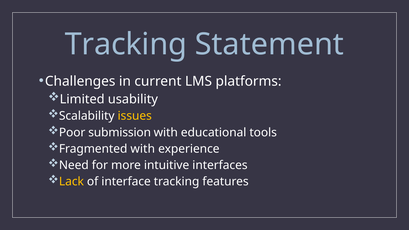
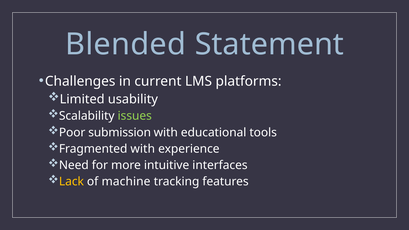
Tracking at (126, 44): Tracking -> Blended
issues colour: yellow -> light green
interface: interface -> machine
